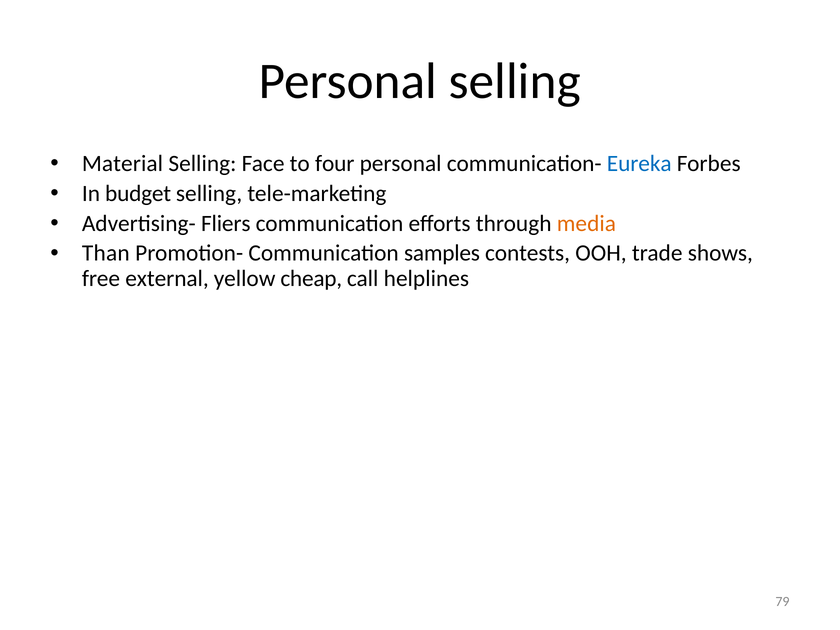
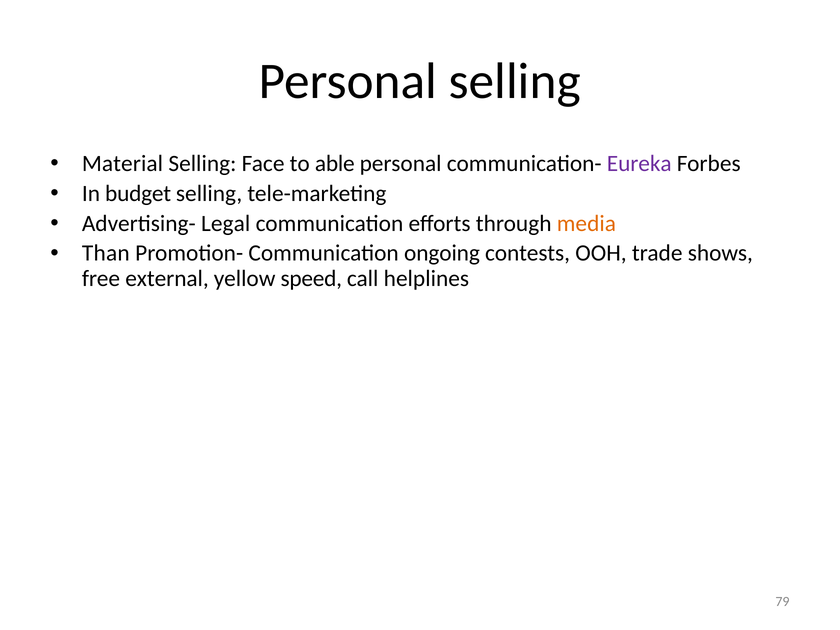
four: four -> able
Eureka colour: blue -> purple
Fliers: Fliers -> Legal
samples: samples -> ongoing
cheap: cheap -> speed
